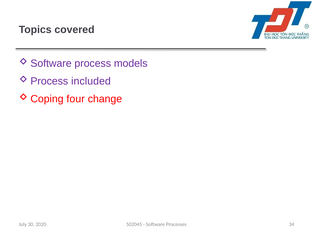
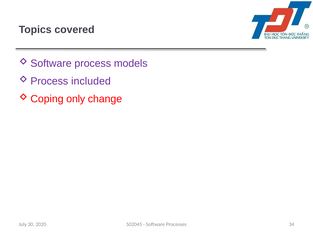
four: four -> only
